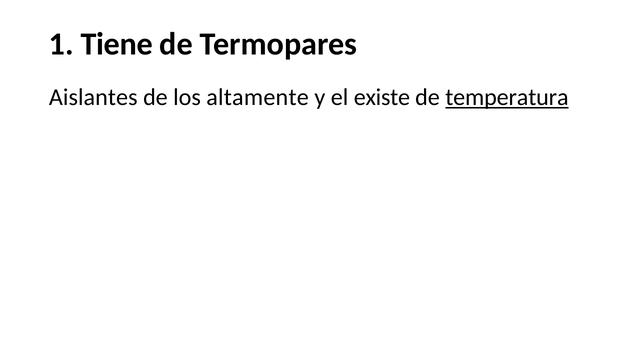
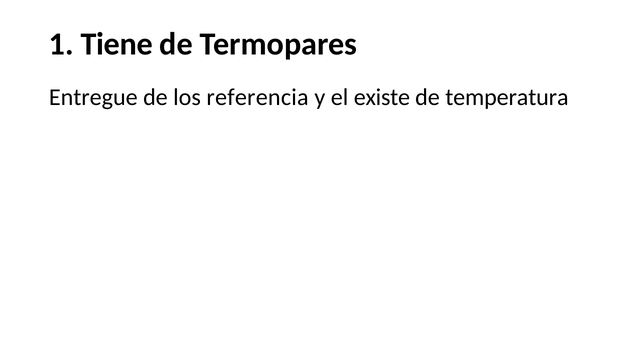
Aislantes: Aislantes -> Entregue
altamente: altamente -> referencia
temperatura underline: present -> none
